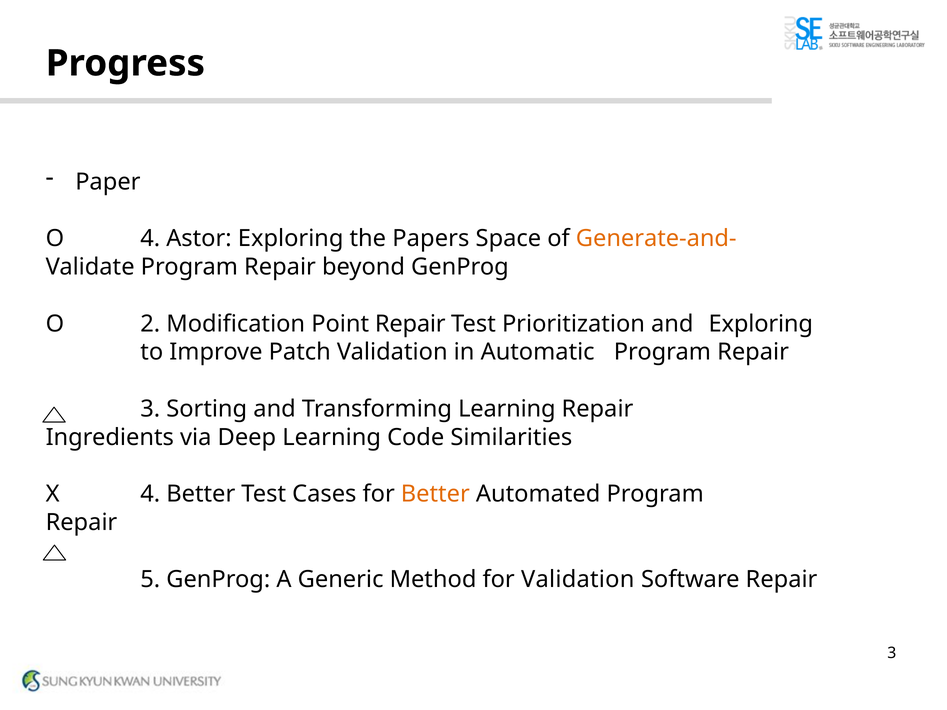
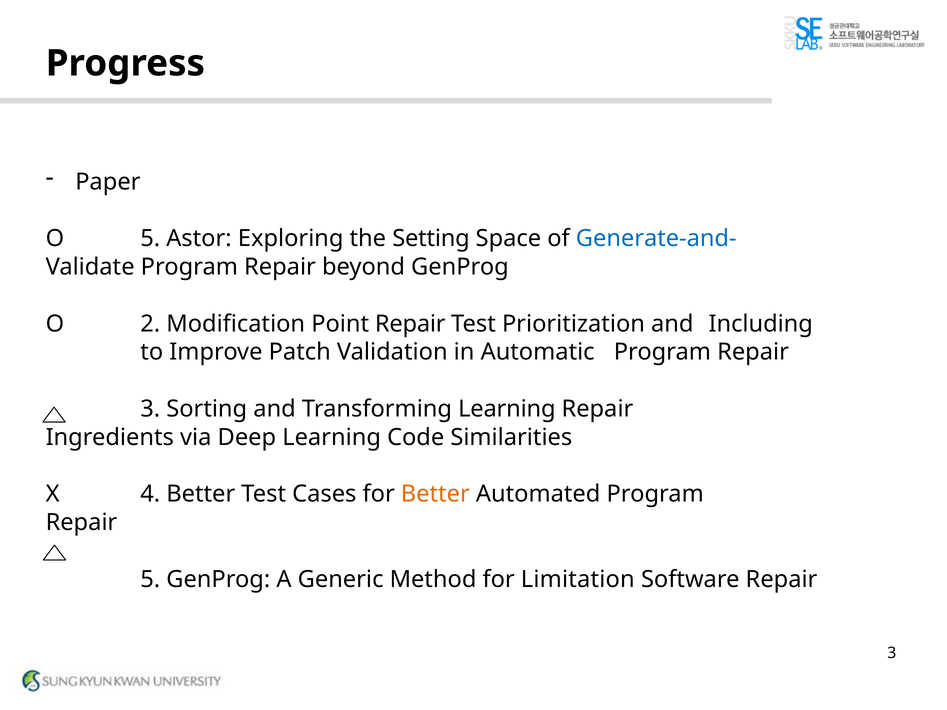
O 4: 4 -> 5
Papers: Papers -> Setting
Generate-and- colour: orange -> blue
and Exploring: Exploring -> Including
for Validation: Validation -> Limitation
